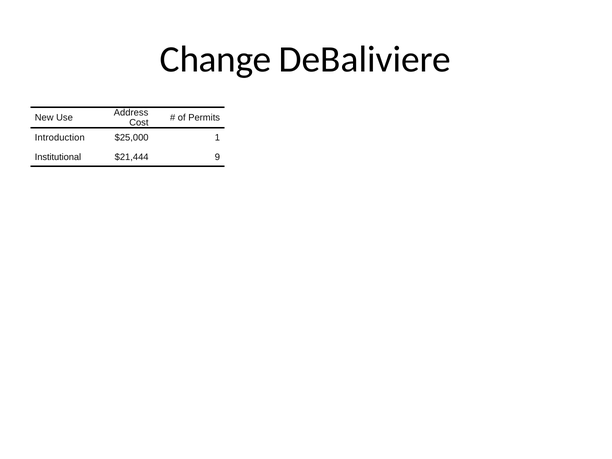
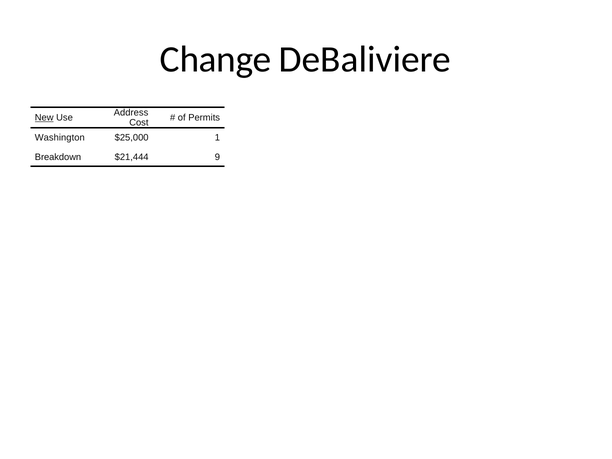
New underline: none -> present
Introduction: Introduction -> Washington
Institutional: Institutional -> Breakdown
